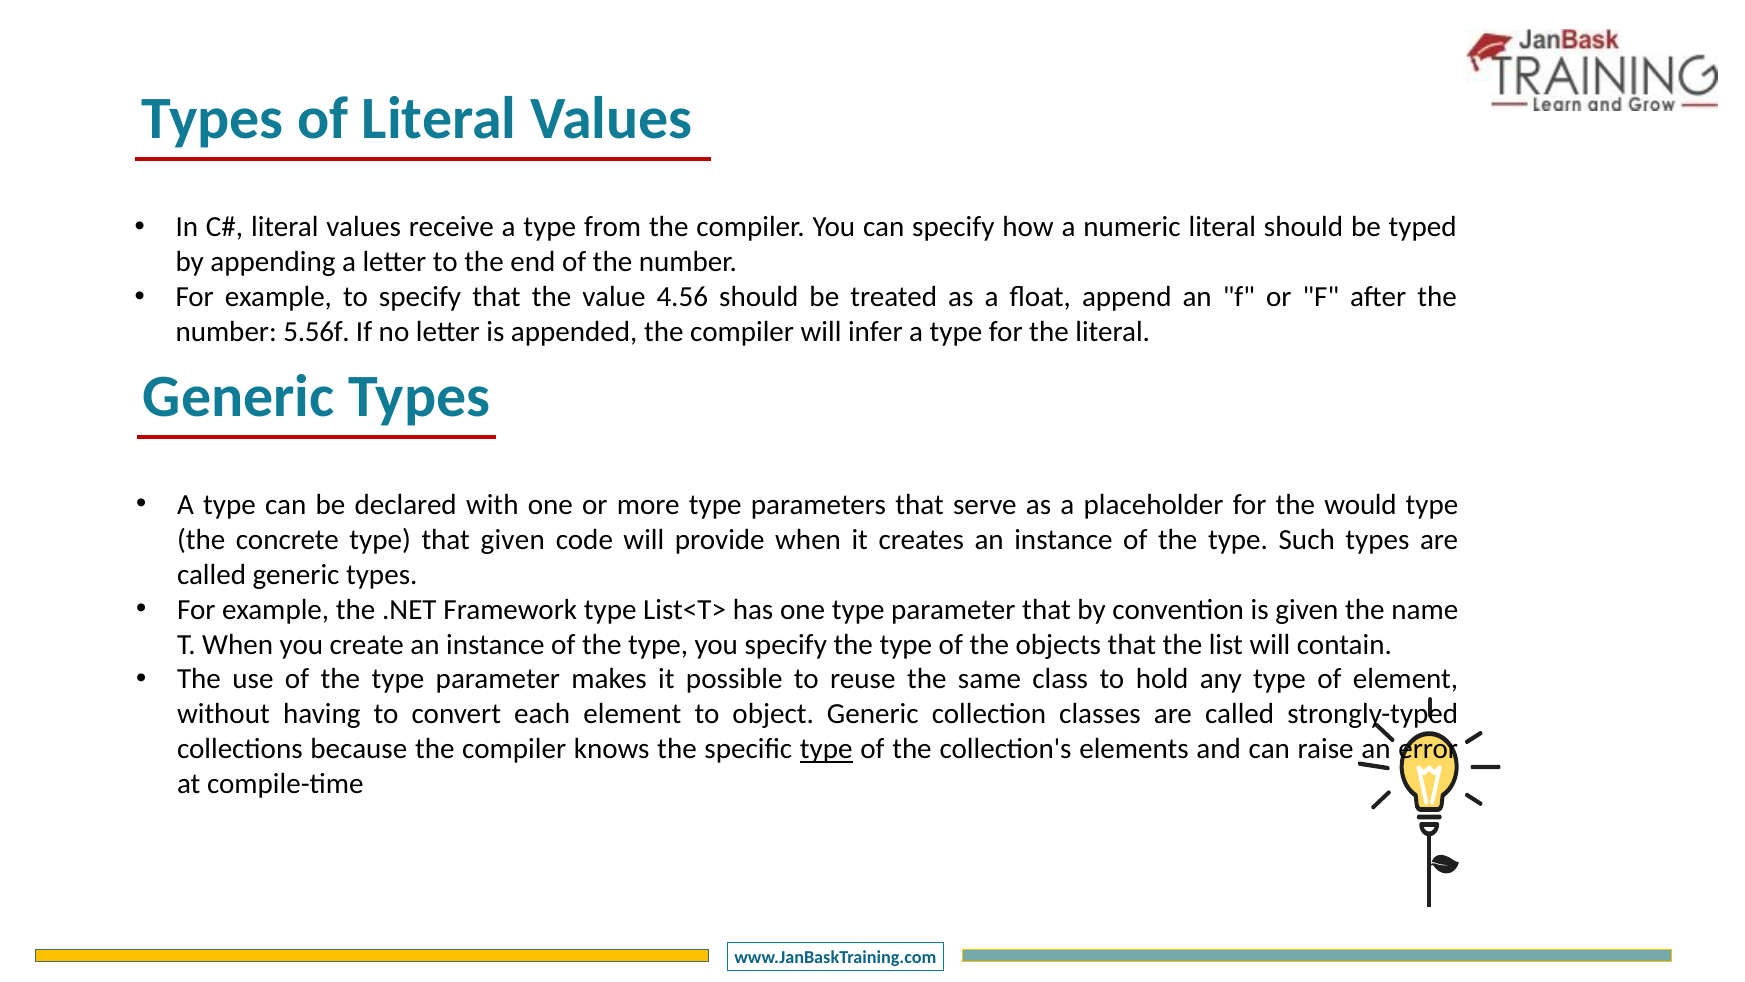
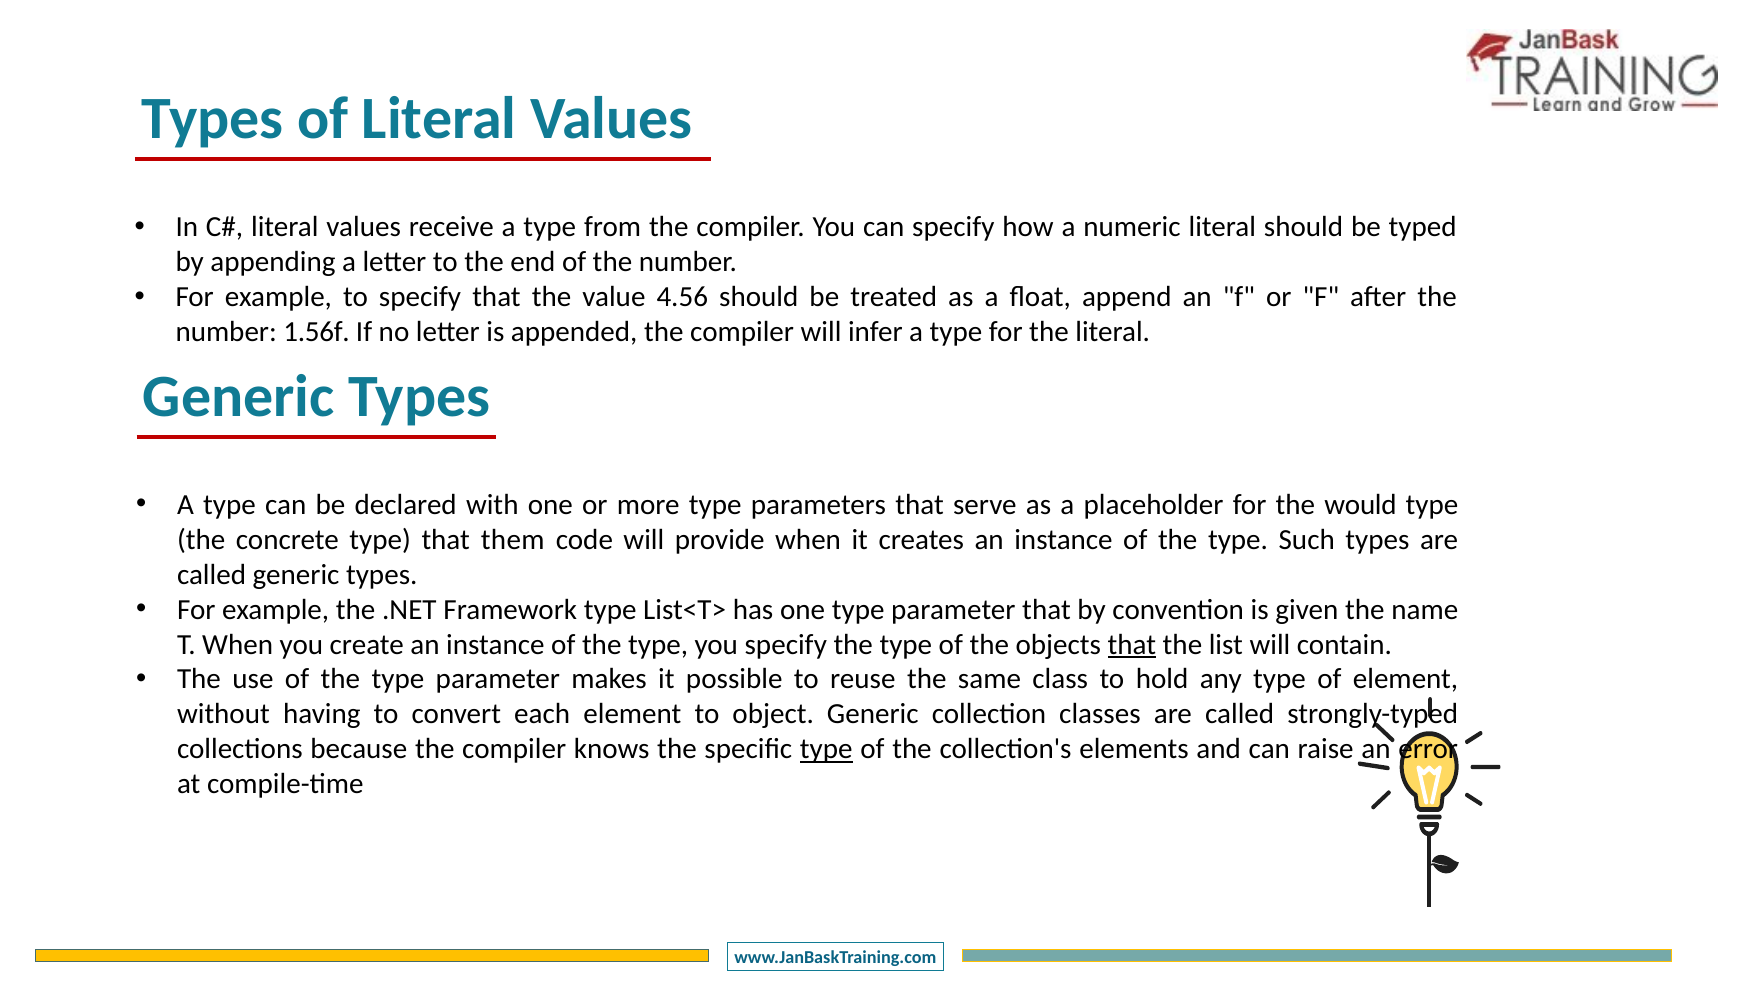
5.56f: 5.56f -> 1.56f
that given: given -> them
that at (1132, 644) underline: none -> present
